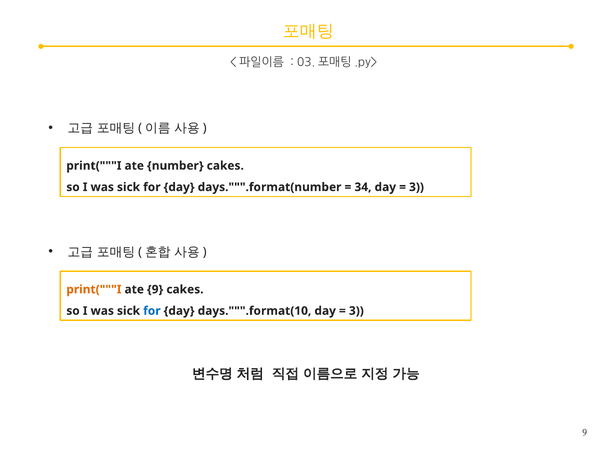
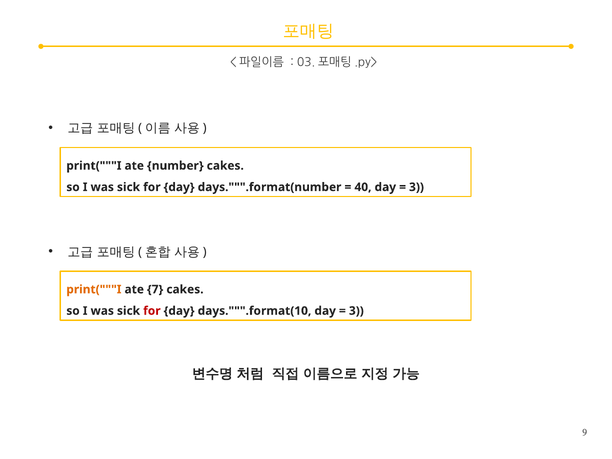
34: 34 -> 40
ate 9: 9 -> 7
for at (152, 311) colour: blue -> red
